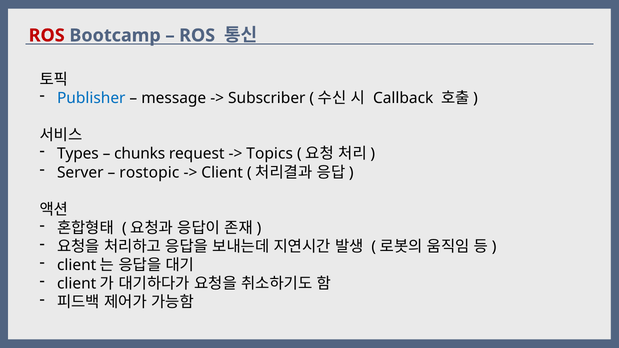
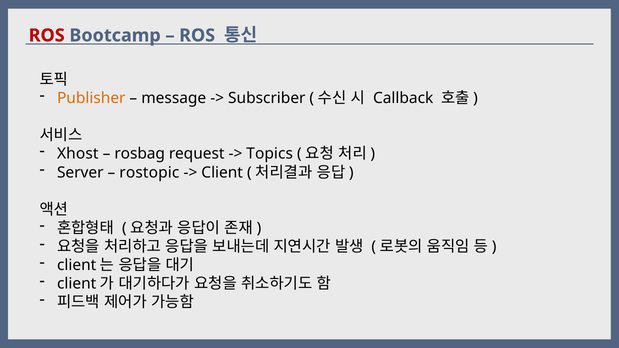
Publisher colour: blue -> orange
Types: Types -> Xhost
chunks: chunks -> rosbag
